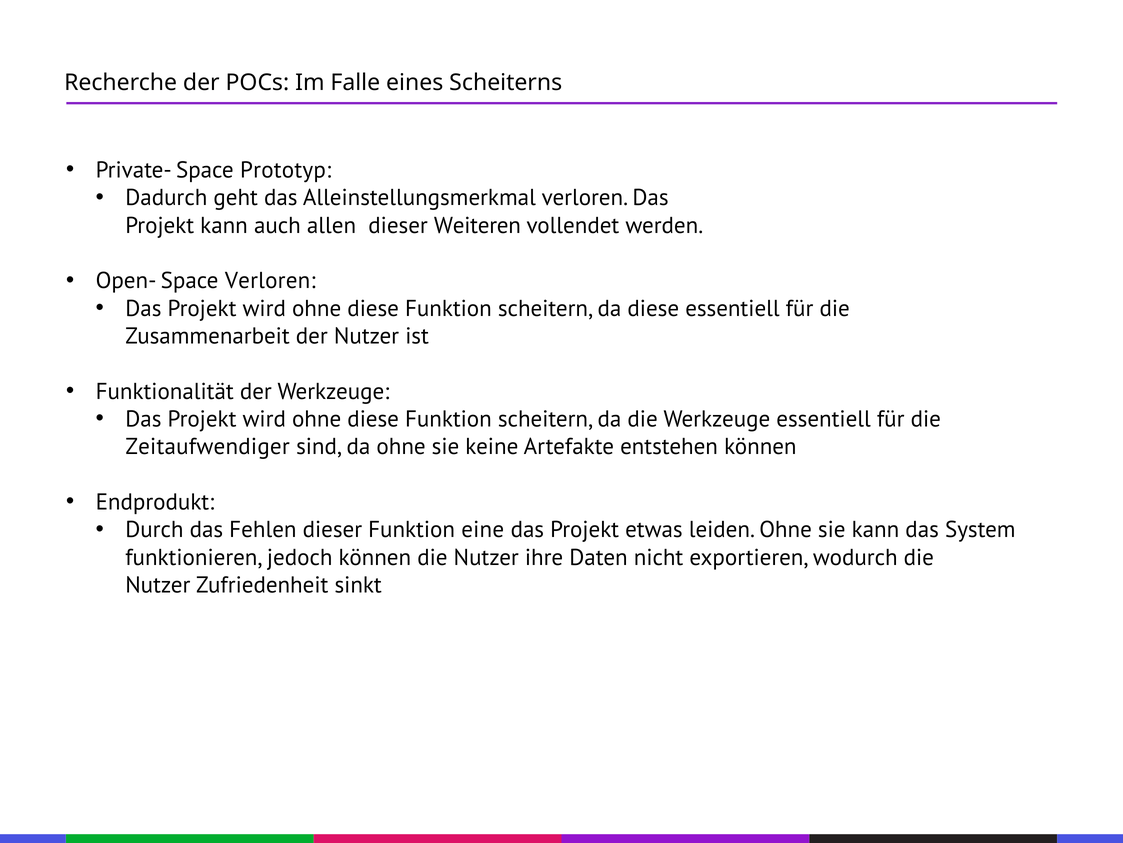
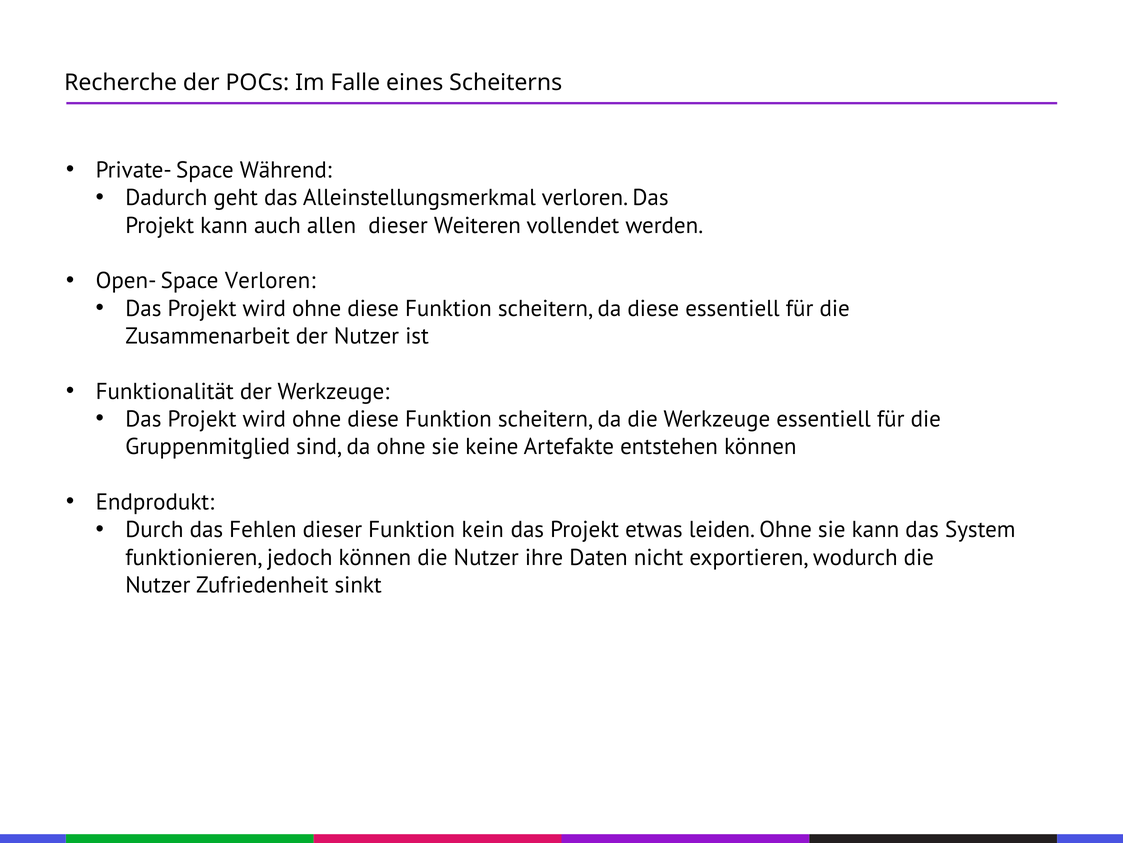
Prototyp: Prototyp -> Während
Zeitaufwendiger: Zeitaufwendiger -> Gruppenmitglied
eine: eine -> kein
